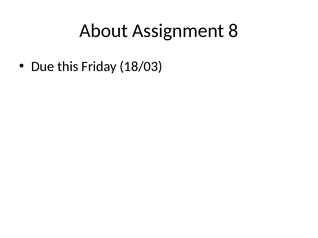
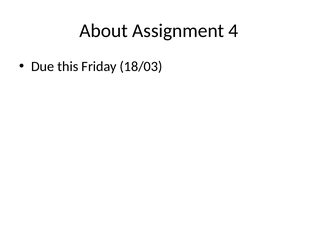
8: 8 -> 4
